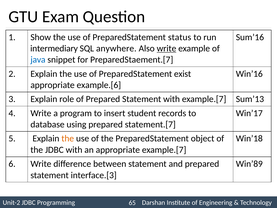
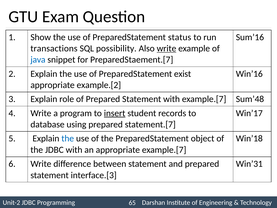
intermediary: intermediary -> transactions
anywhere: anywhere -> possibility
example.[6: example.[6 -> example.[2
Sum’13: Sum’13 -> Sum’48
insert underline: none -> present
the at (68, 138) colour: orange -> blue
Win’89: Win’89 -> Win’31
